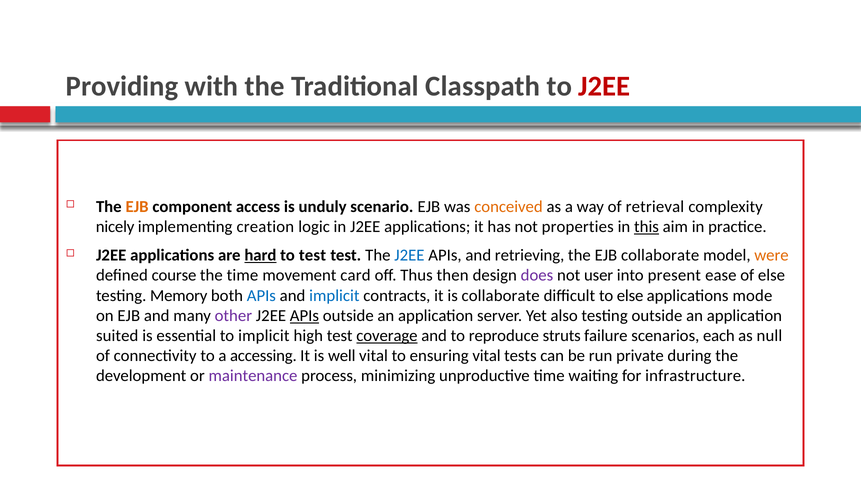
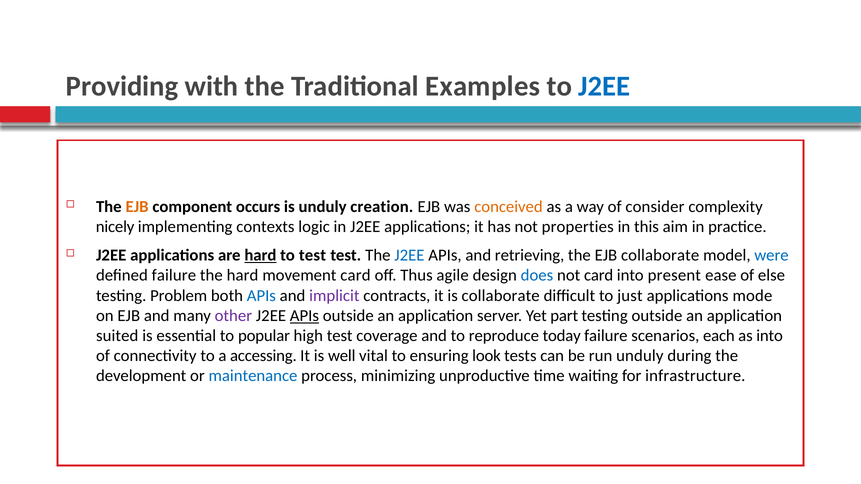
Classpath: Classpath -> Examples
J2EE at (604, 86) colour: red -> blue
access: access -> occurs
scenario: scenario -> creation
retrieval: retrieval -> consider
creation: creation -> contexts
this underline: present -> none
were colour: orange -> blue
defined course: course -> failure
the time: time -> hard
then: then -> agile
does colour: purple -> blue
not user: user -> card
Memory: Memory -> Problem
implicit at (334, 296) colour: blue -> purple
to else: else -> just
also: also -> part
to implicit: implicit -> popular
coverage underline: present -> none
struts: struts -> today
as null: null -> into
ensuring vital: vital -> look
run private: private -> unduly
maintenance colour: purple -> blue
